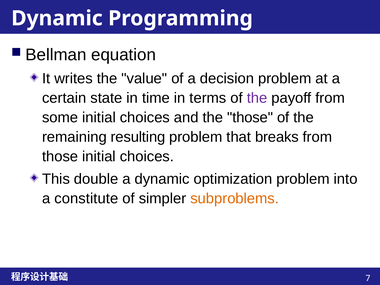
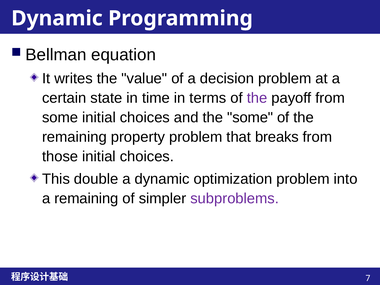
the those: those -> some
resulting: resulting -> property
a constitute: constitute -> remaining
subproblems colour: orange -> purple
